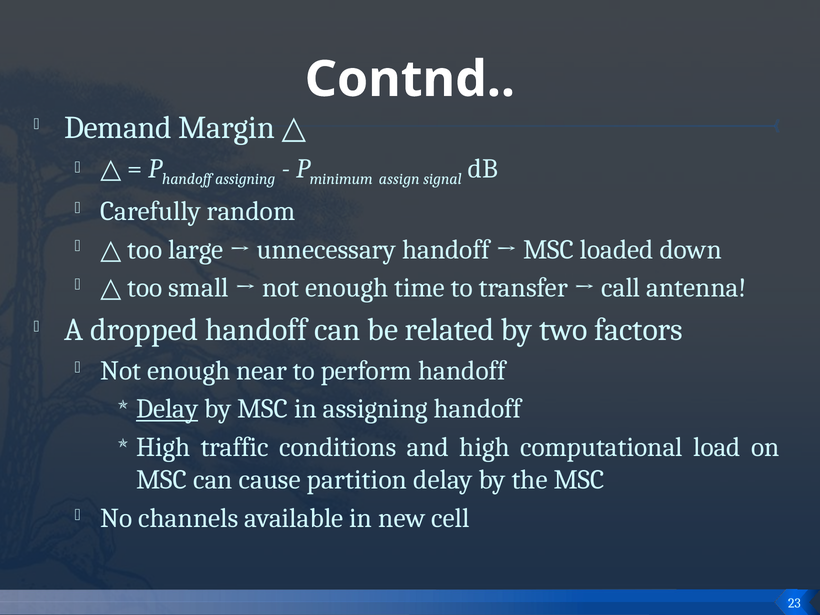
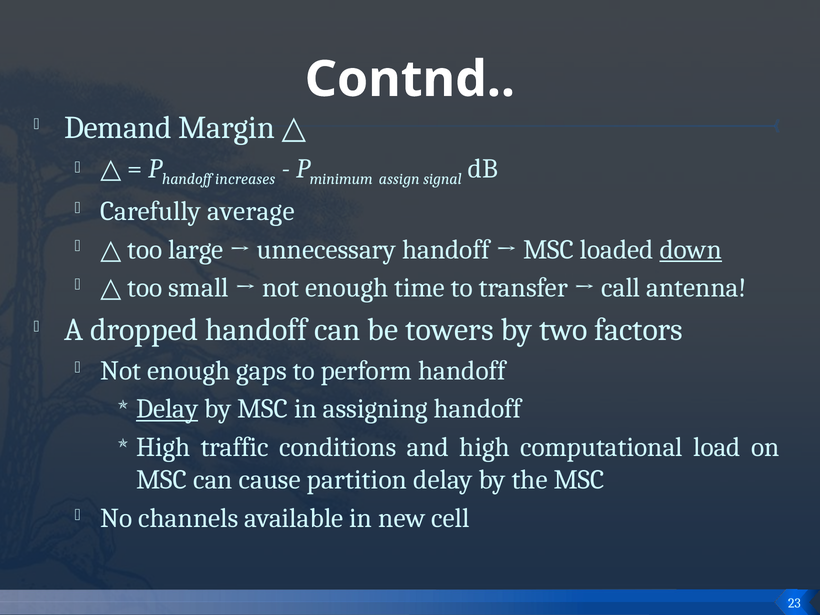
handoff assigning: assigning -> increases
random: random -> average
down underline: none -> present
related: related -> towers
near: near -> gaps
